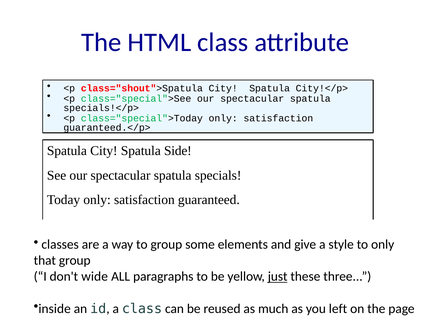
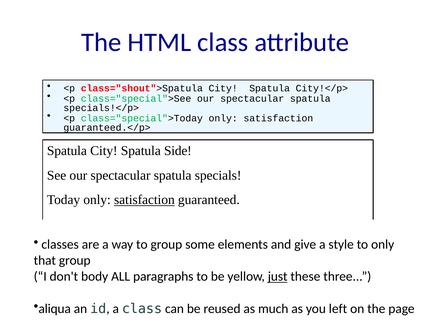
satisfaction at (144, 200) underline: none -> present
wide: wide -> body
inside: inside -> aliqua
